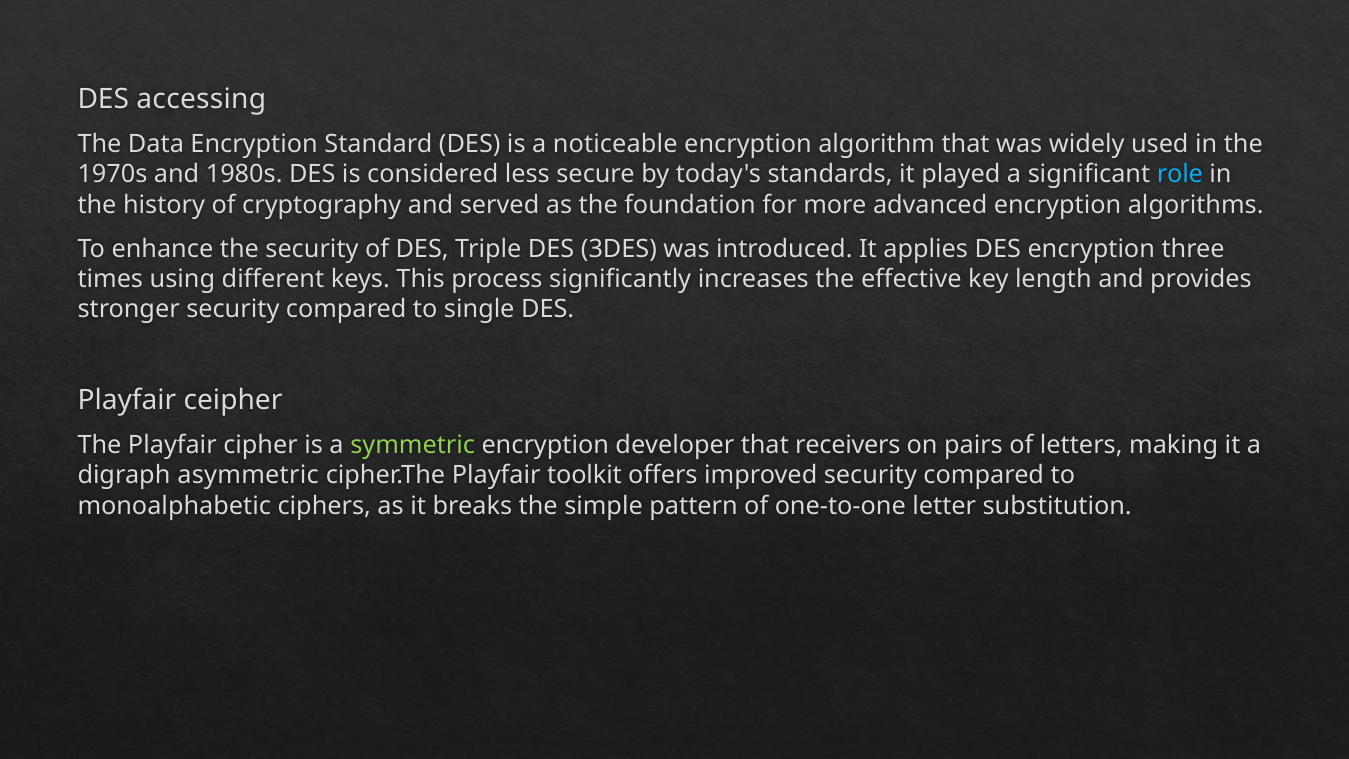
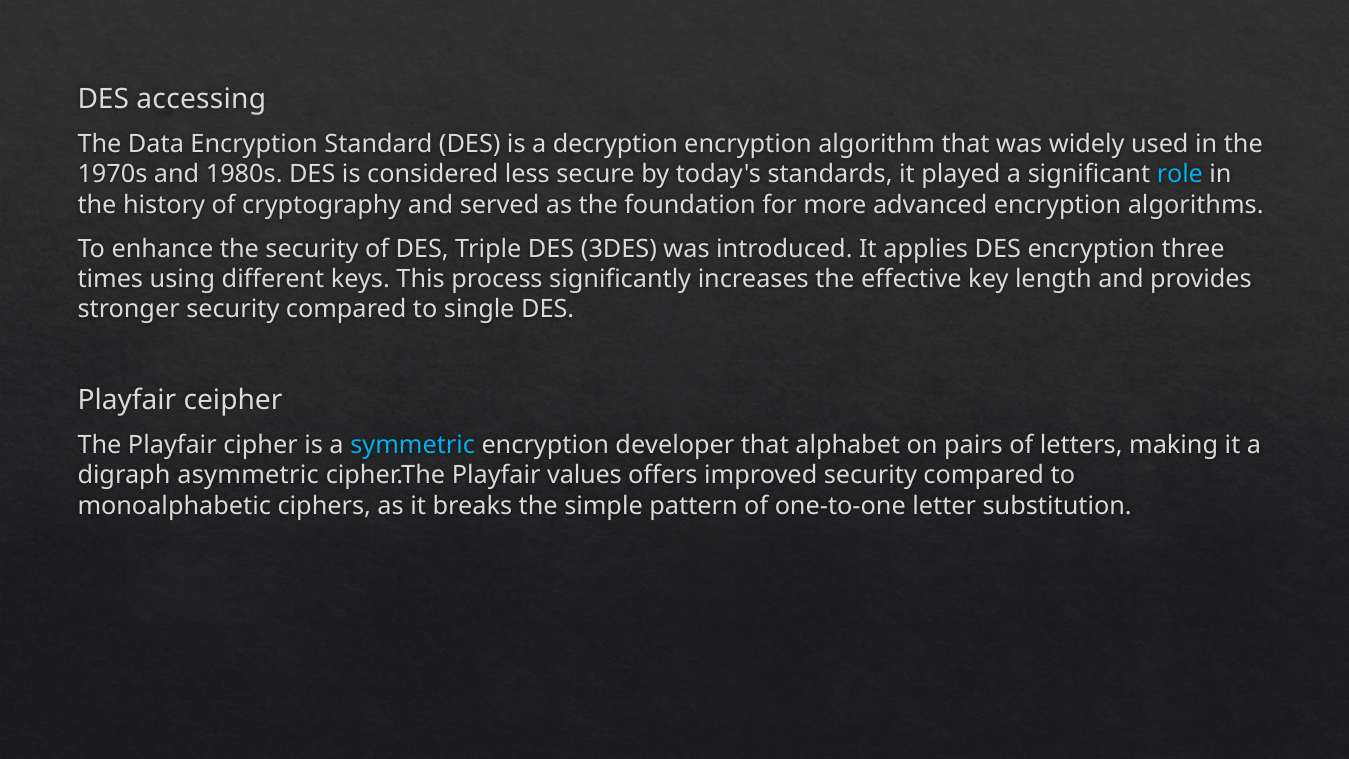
noticeable: noticeable -> decryption
symmetric colour: light green -> light blue
receivers: receivers -> alphabet
toolkit: toolkit -> values
